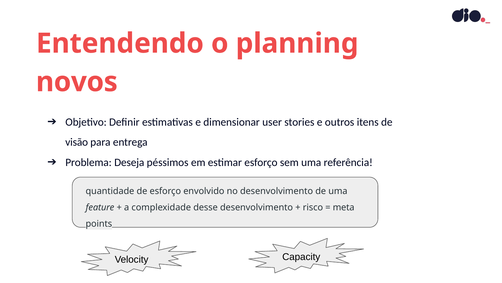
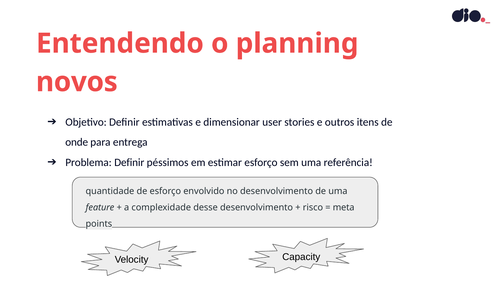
visão: visão -> onde
Problema Deseja: Deseja -> Definir
